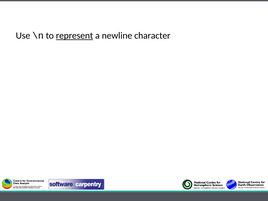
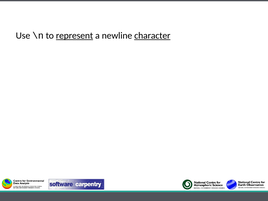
character underline: none -> present
